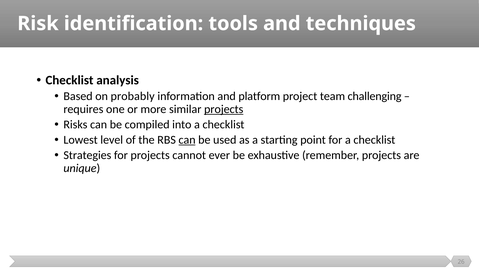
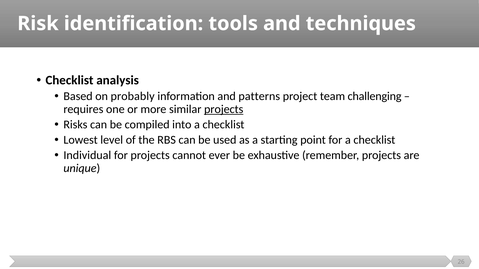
platform: platform -> patterns
can at (187, 140) underline: present -> none
Strategies: Strategies -> Individual
